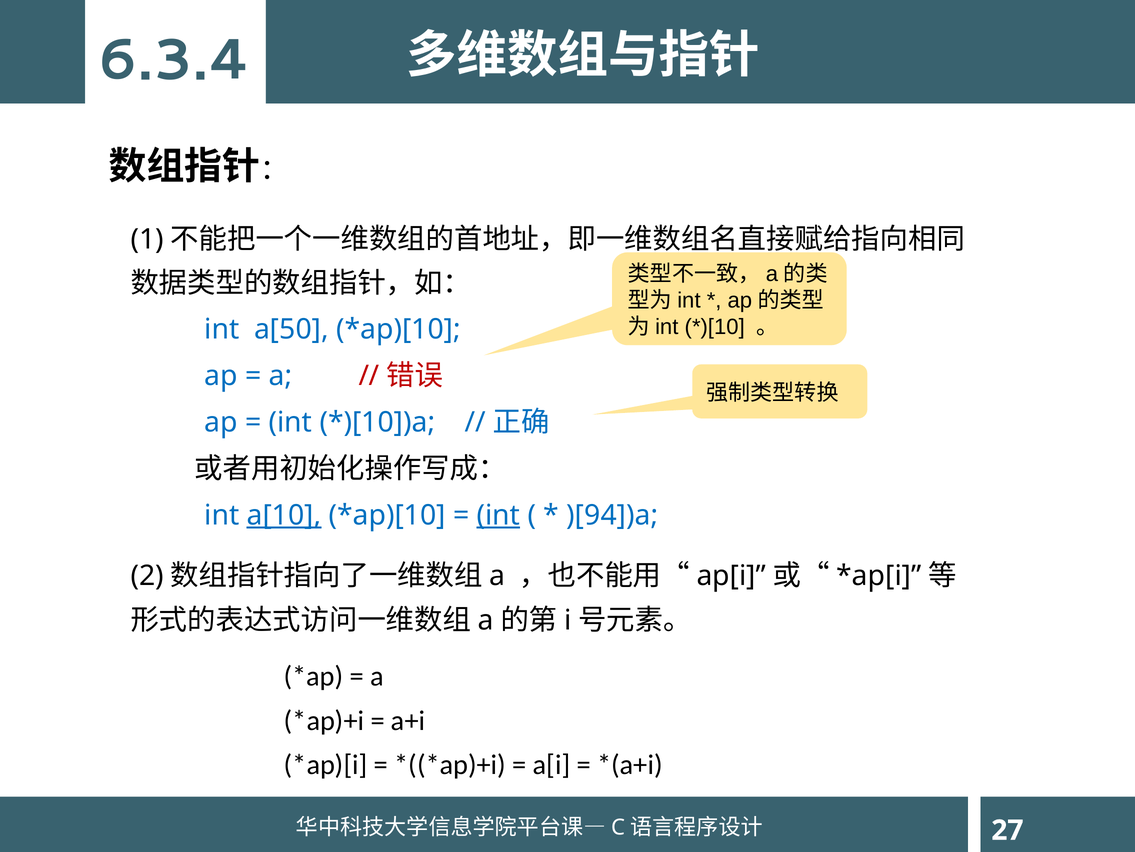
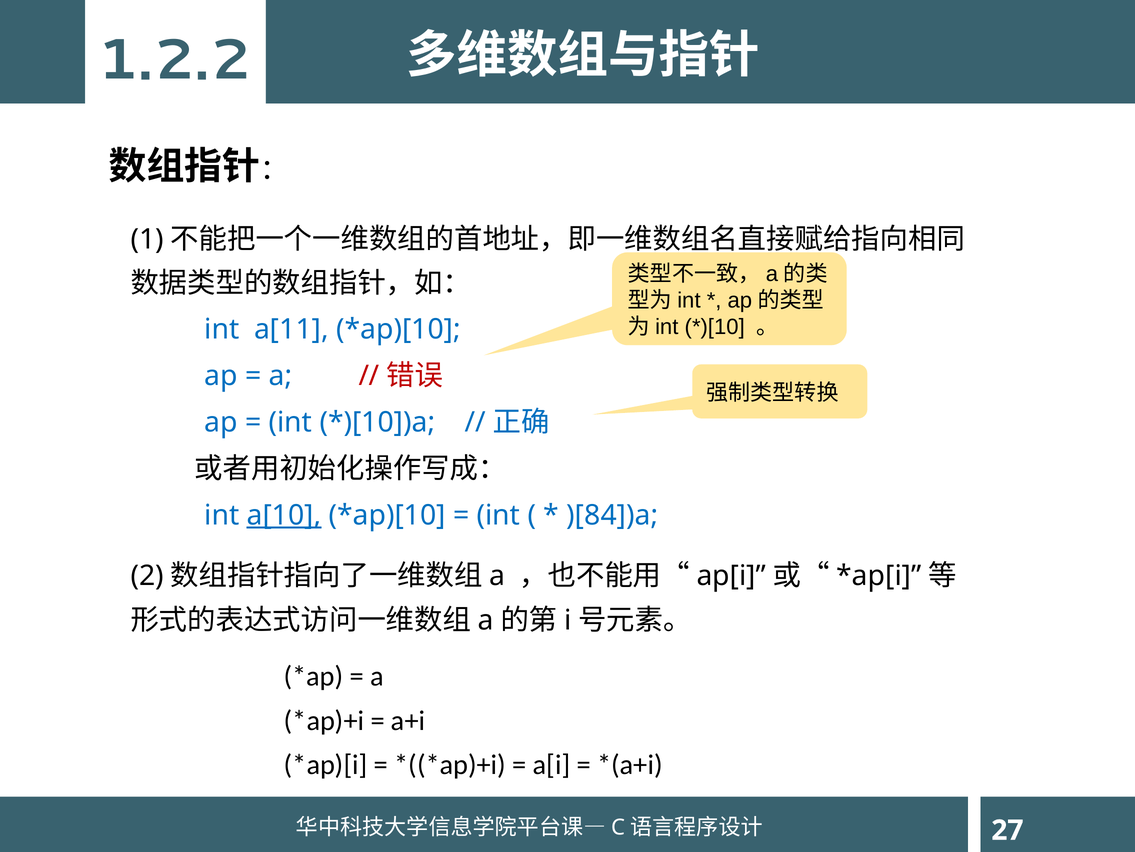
6.3.4: 6.3.4 -> 1.2.2
a[50: a[50 -> a[11
int at (498, 515) underline: present -> none
)[94])a: )[94])a -> )[84])a
